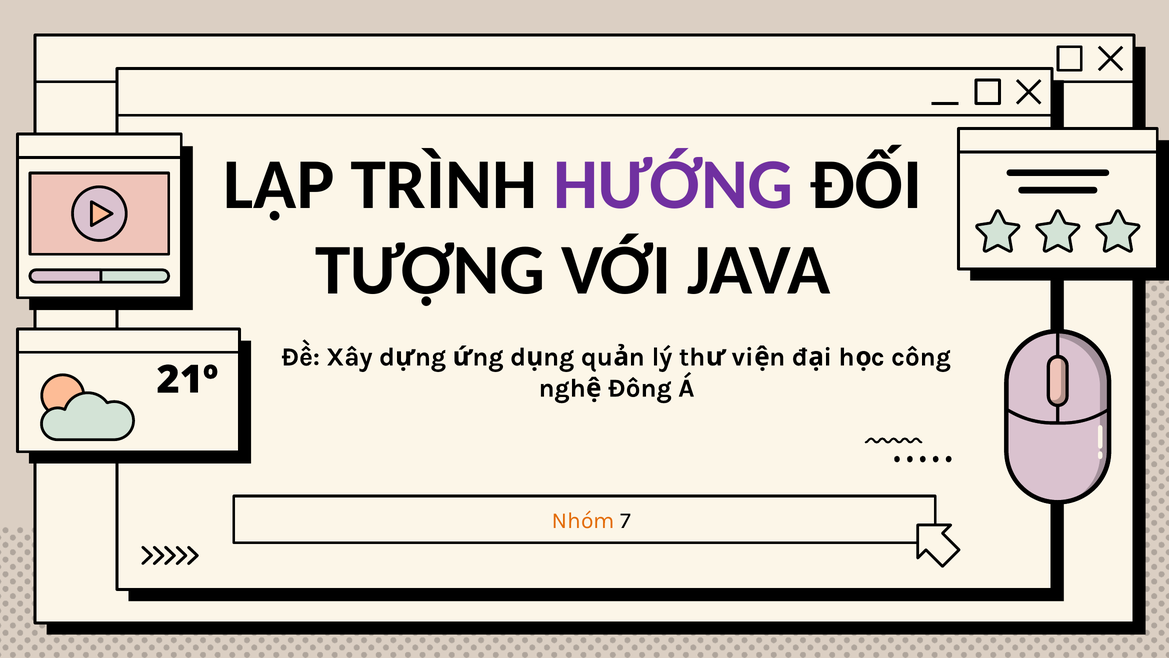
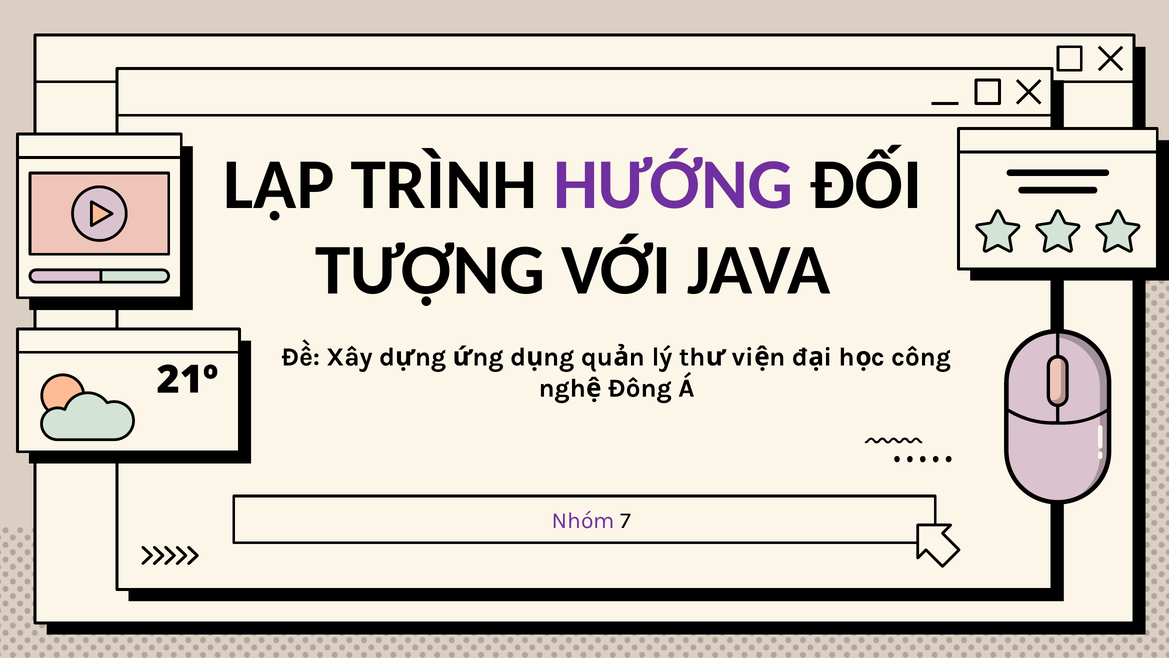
Nhóm colour: orange -> purple
